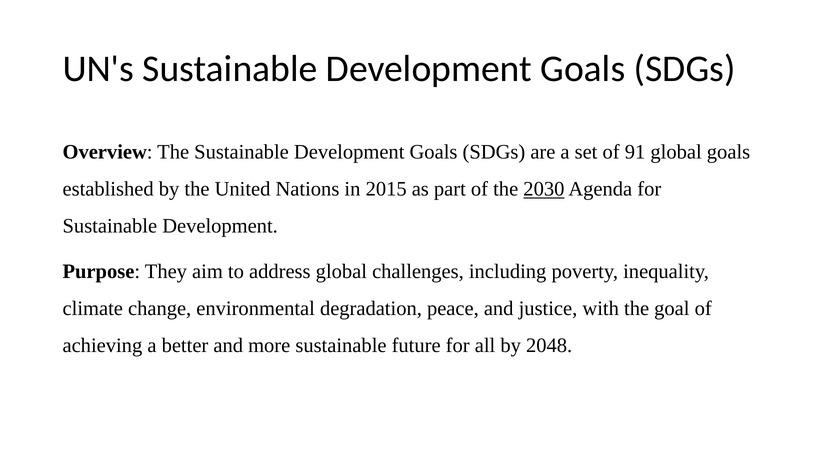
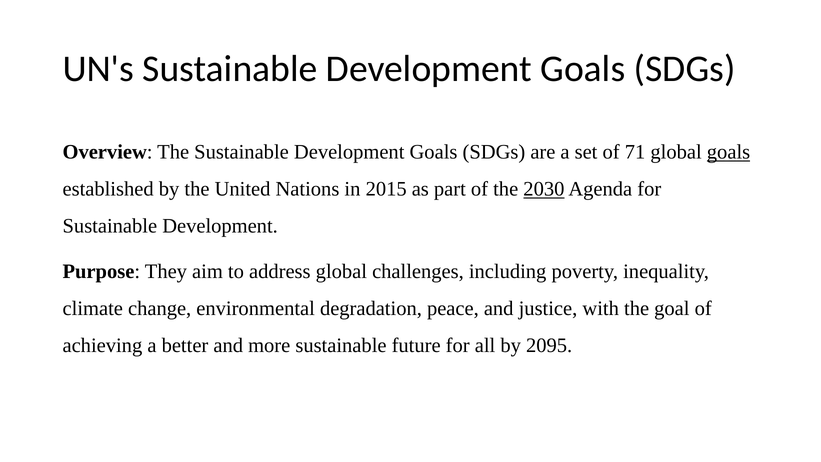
91: 91 -> 71
goals at (729, 152) underline: none -> present
2048: 2048 -> 2095
